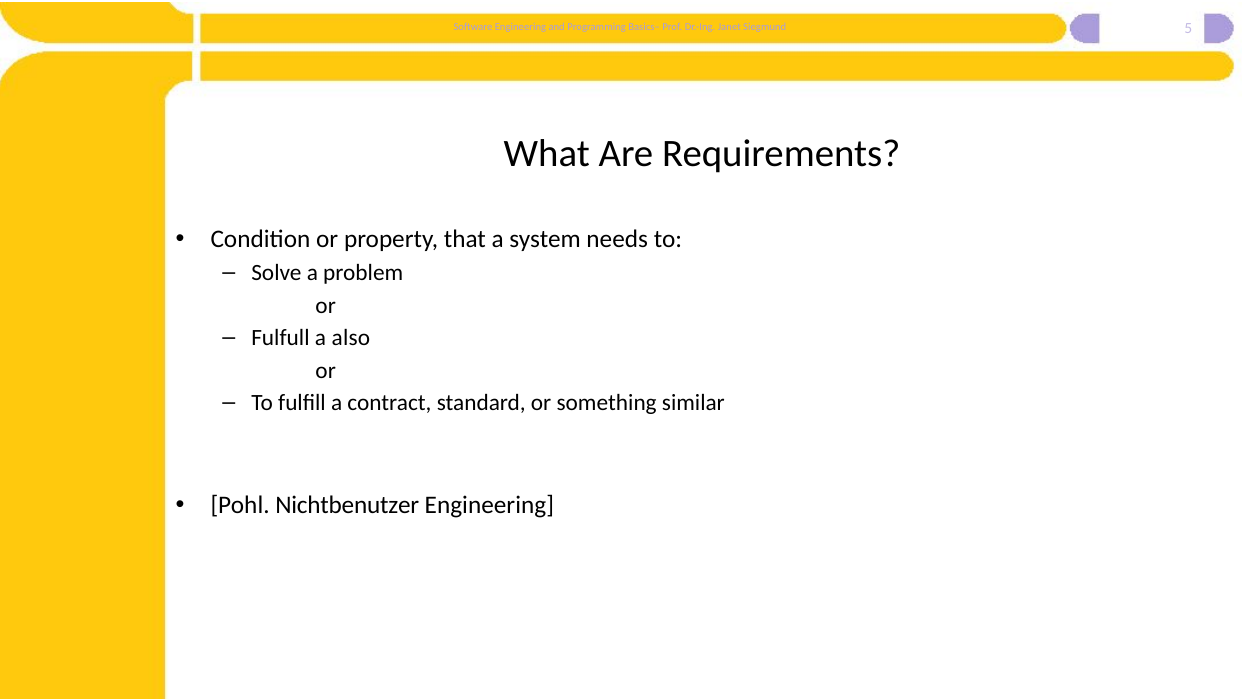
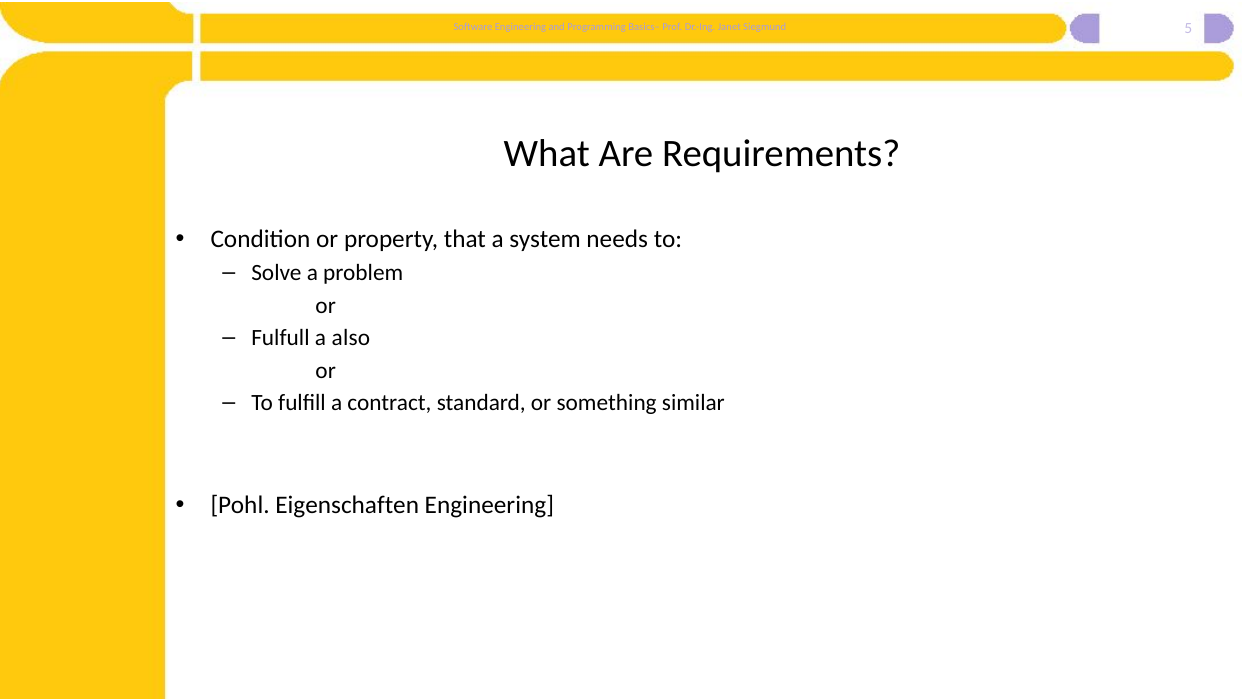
Nichtbenutzer: Nichtbenutzer -> Eigenschaften
